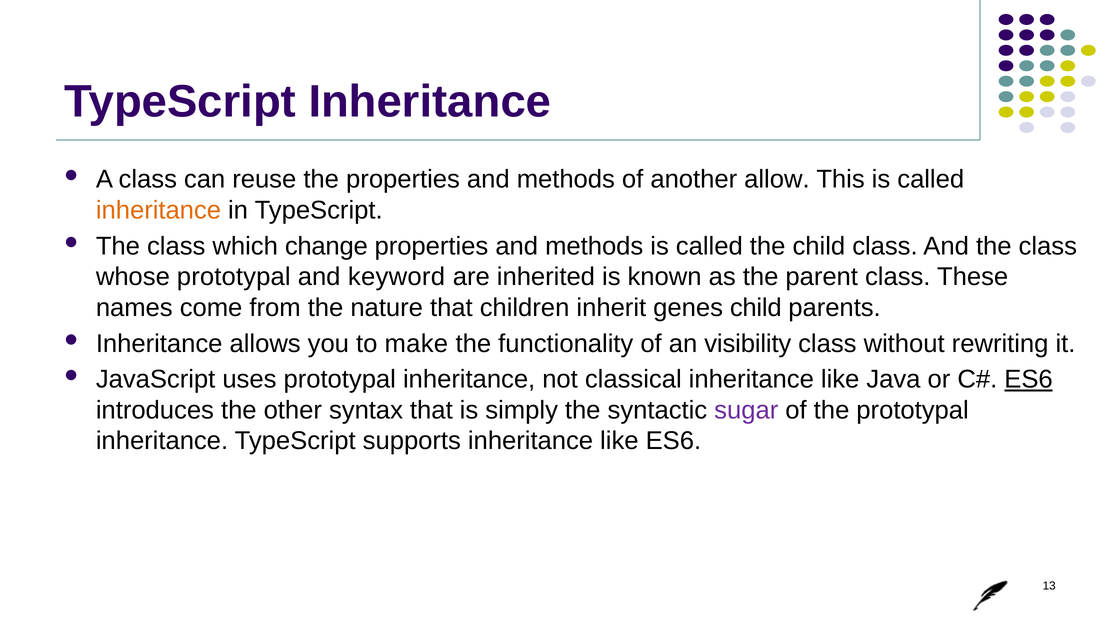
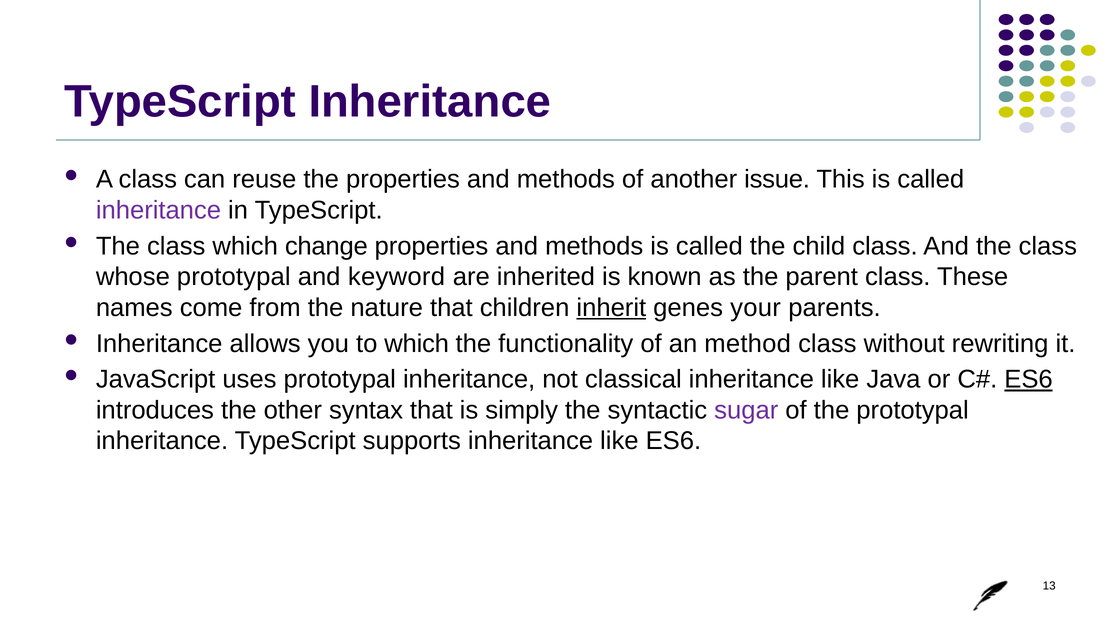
allow: allow -> issue
inheritance at (158, 210) colour: orange -> purple
inherit underline: none -> present
genes child: child -> your
to make: make -> which
visibility: visibility -> method
